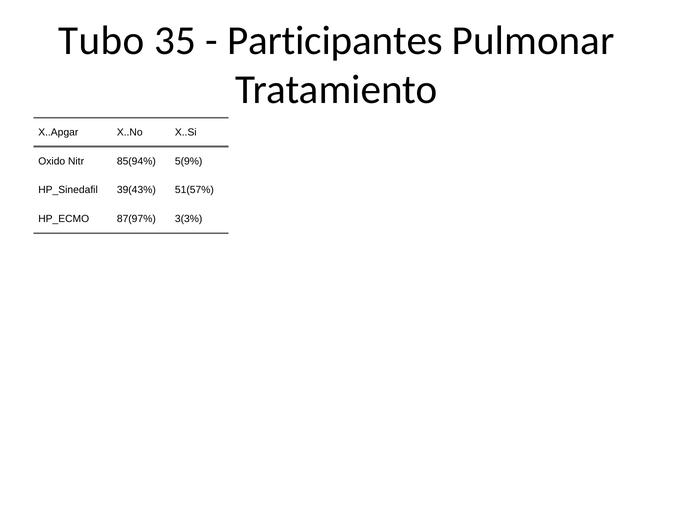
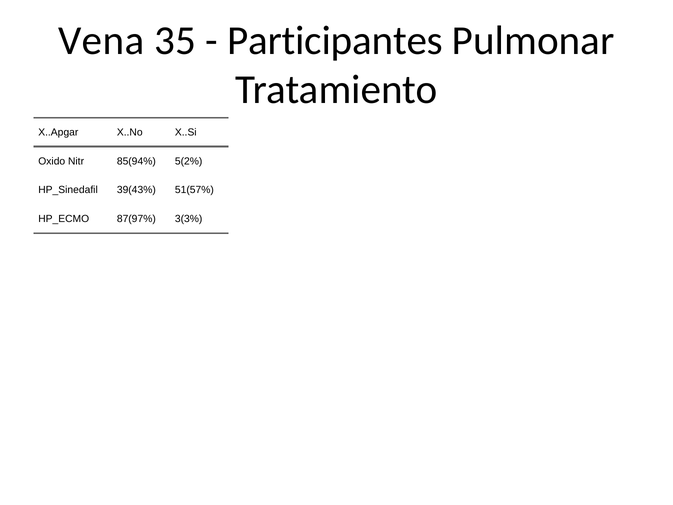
Tubo: Tubo -> Vena
5(9%: 5(9% -> 5(2%
